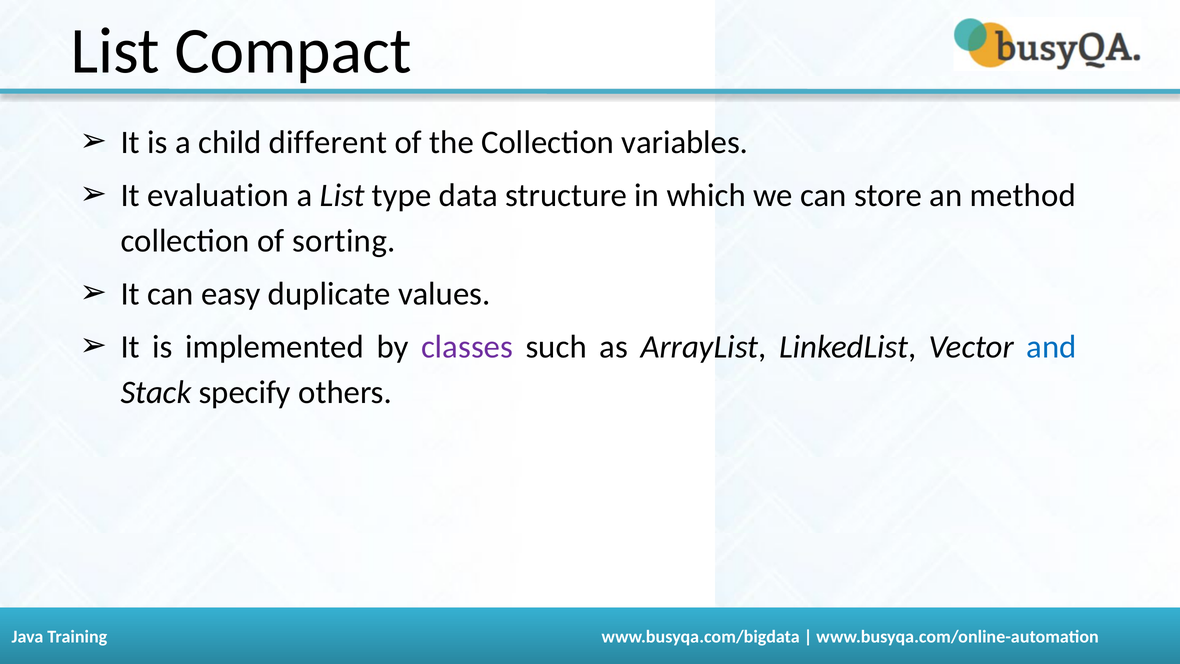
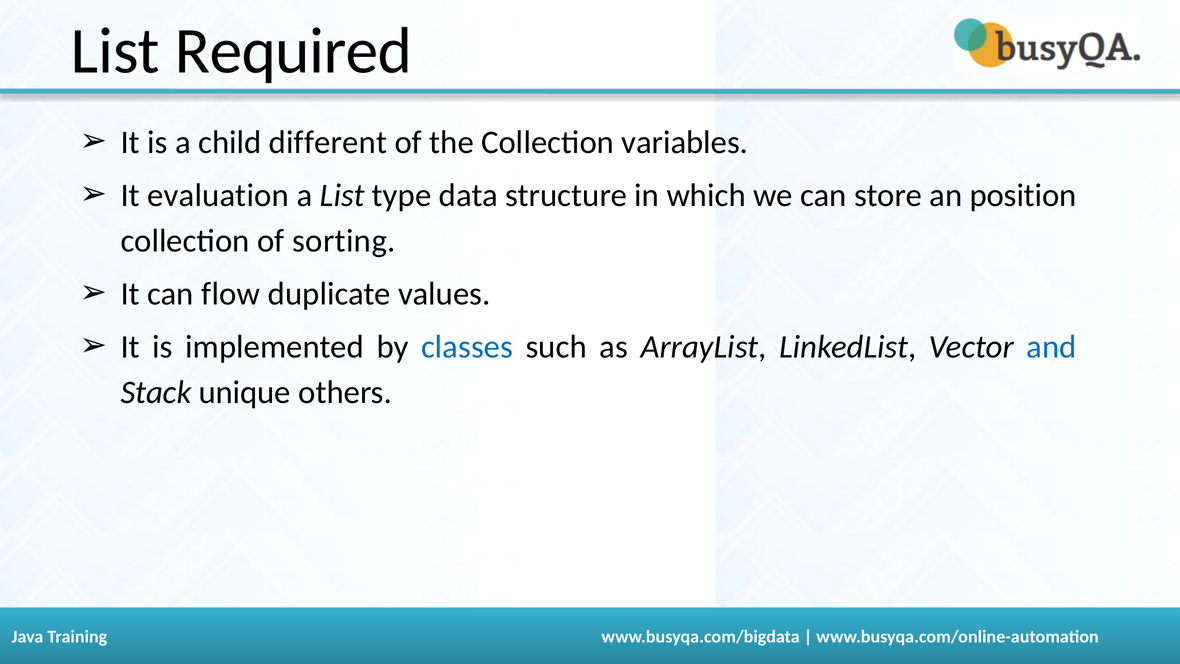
Compact: Compact -> Required
method: method -> position
easy: easy -> flow
classes colour: purple -> blue
specify: specify -> unique
